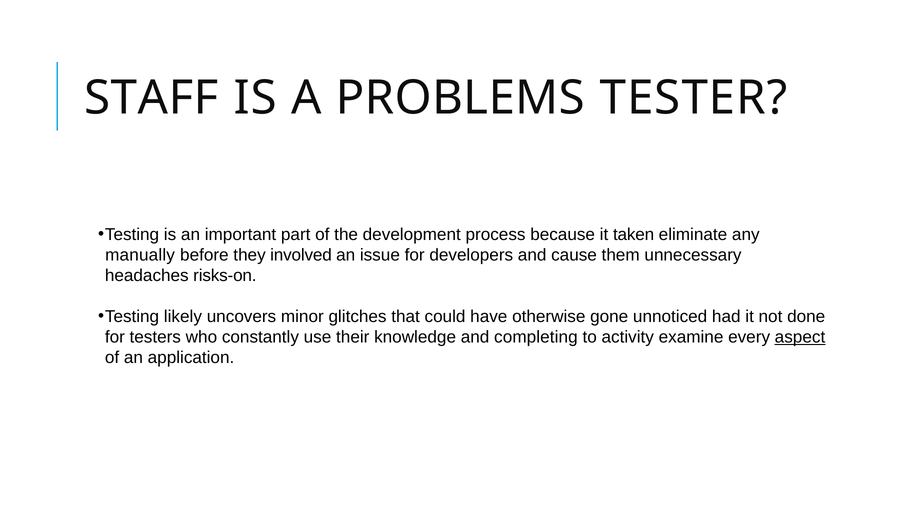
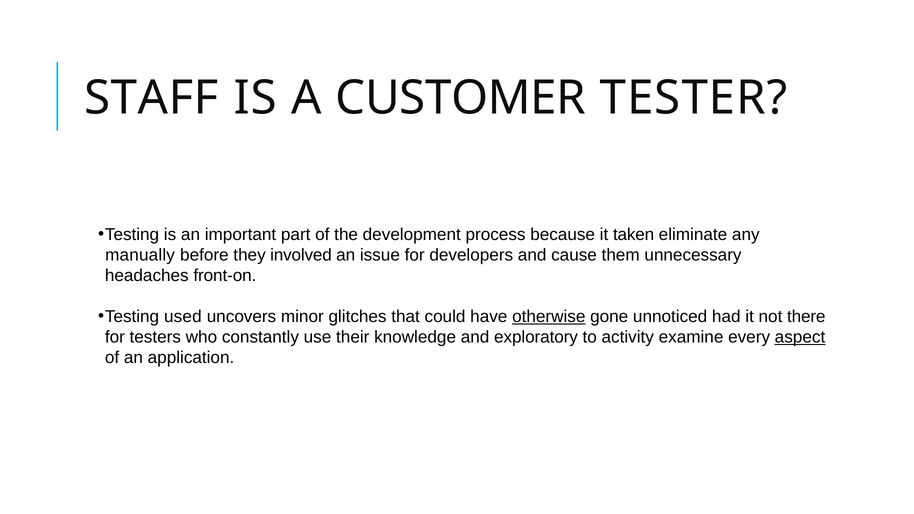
PROBLEMS: PROBLEMS -> CUSTOMER
risks-on: risks-on -> front-on
likely: likely -> used
otherwise underline: none -> present
done: done -> there
completing: completing -> exploratory
